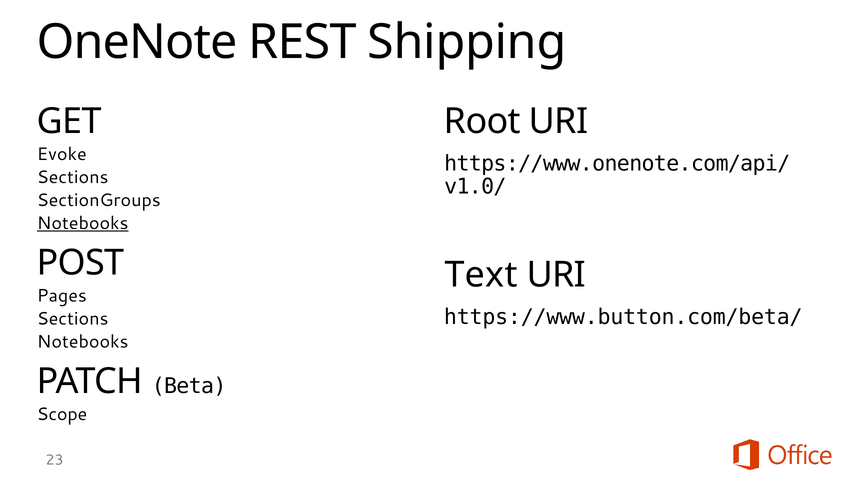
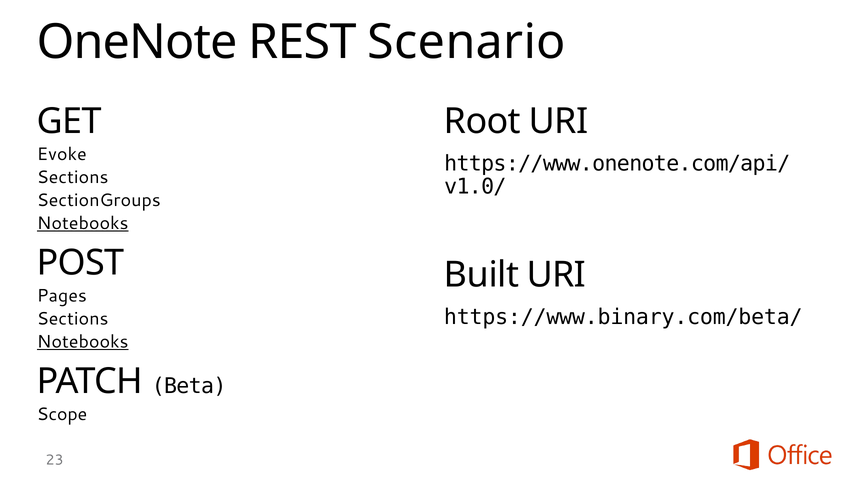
Shipping: Shipping -> Scenario
Text: Text -> Built
https://www.button.com/beta/: https://www.button.com/beta/ -> https://www.binary.com/beta/
Notebooks at (83, 342) underline: none -> present
